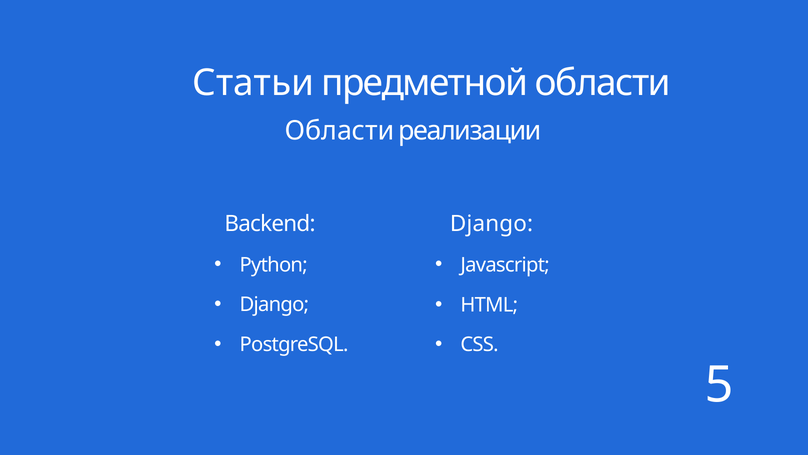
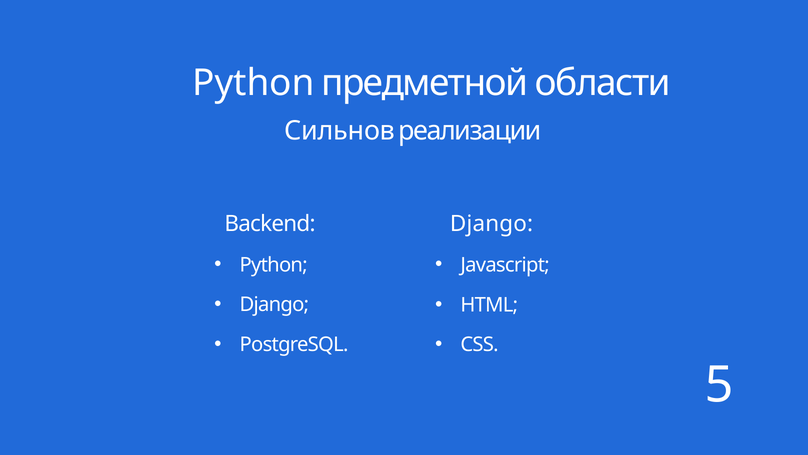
Статьи at (253, 83): Статьи -> Python
Области at (340, 131): Области -> Сильнов
